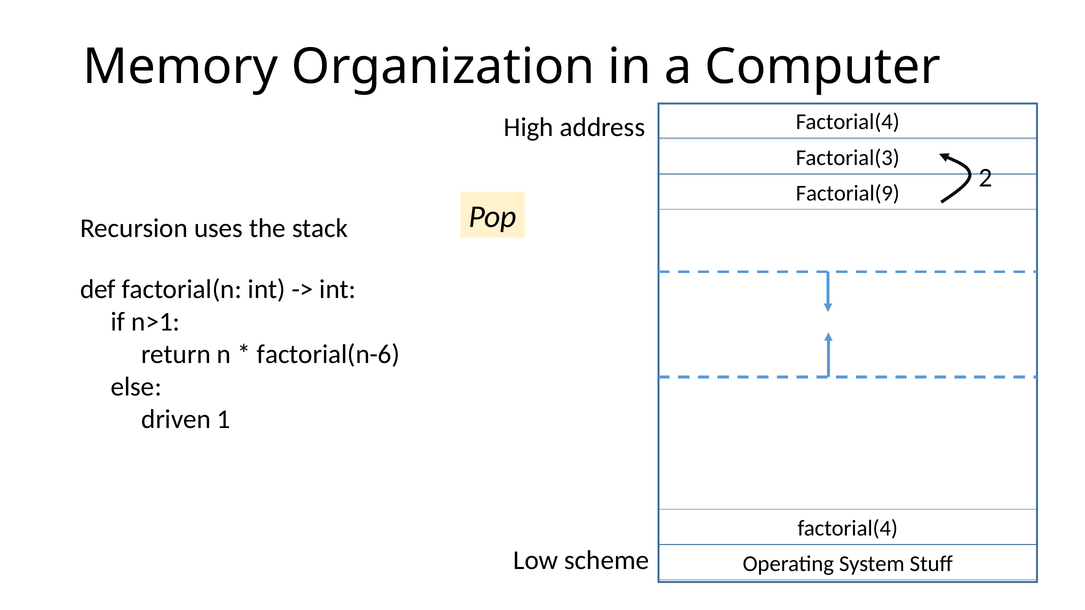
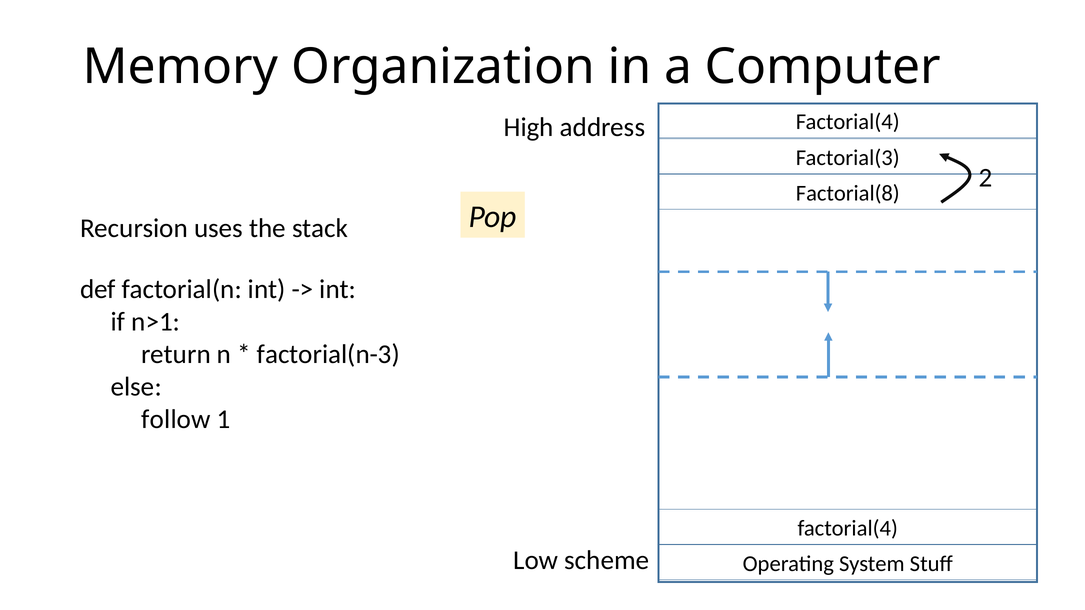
Factorial(9: Factorial(9 -> Factorial(8
factorial(n-6: factorial(n-6 -> factorial(n-3
driven: driven -> follow
